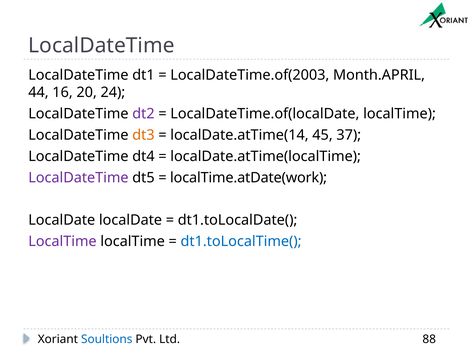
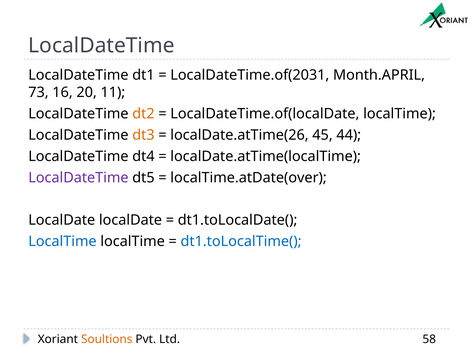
LocalDateTime.of(2003: LocalDateTime.of(2003 -> LocalDateTime.of(2031
44: 44 -> 73
24: 24 -> 11
dt2 colour: purple -> orange
localDate.atTime(14: localDate.atTime(14 -> localDate.atTime(26
37: 37 -> 44
localTime.atDate(work: localTime.atDate(work -> localTime.atDate(over
LocalTime at (62, 241) colour: purple -> blue
Soultions colour: blue -> orange
88: 88 -> 58
